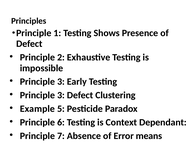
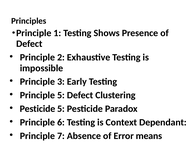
3 at (61, 96): 3 -> 5
Example at (37, 109): Example -> Pesticide
